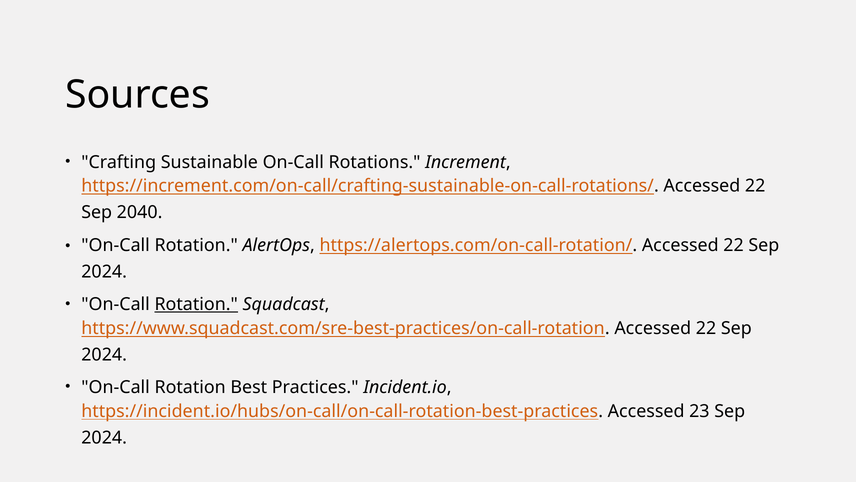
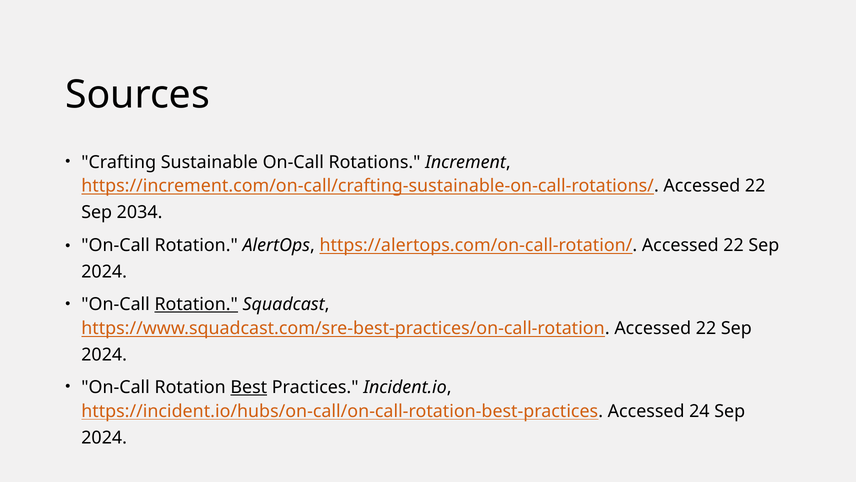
2040: 2040 -> 2034
Best underline: none -> present
23: 23 -> 24
